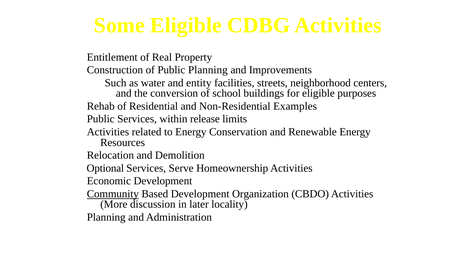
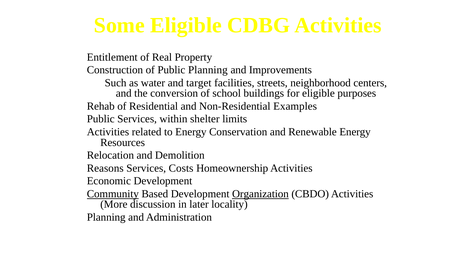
entity: entity -> target
release: release -> shelter
Optional: Optional -> Reasons
Serve: Serve -> Costs
Organization underline: none -> present
